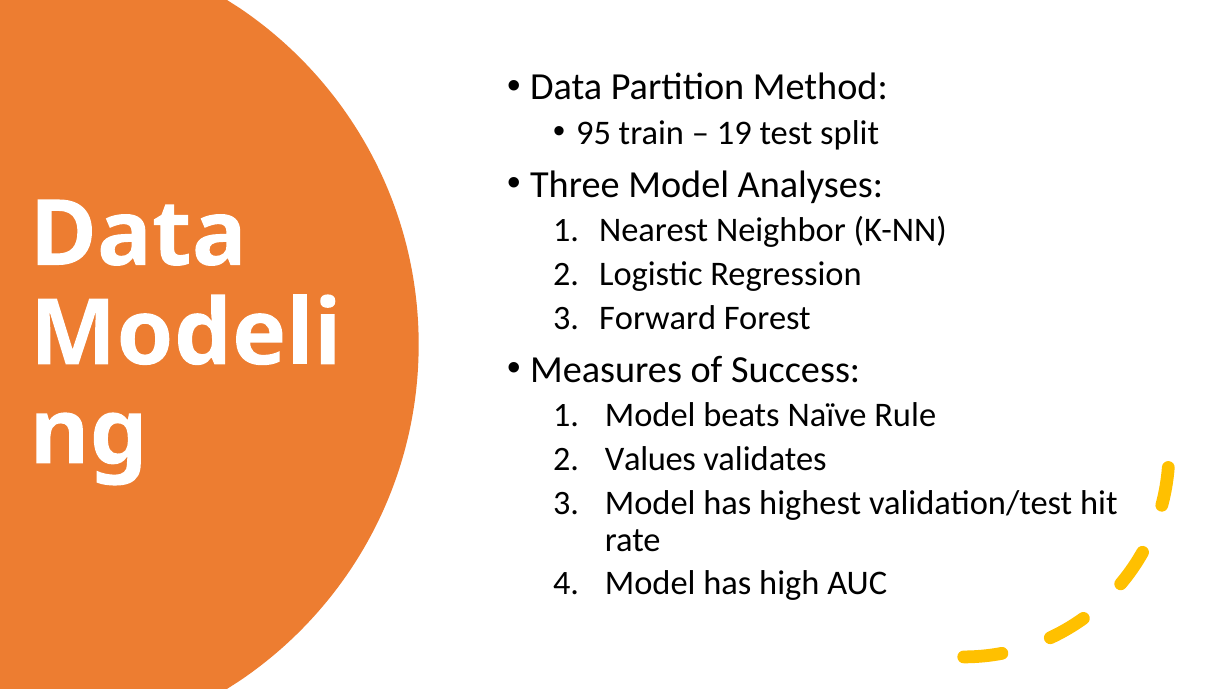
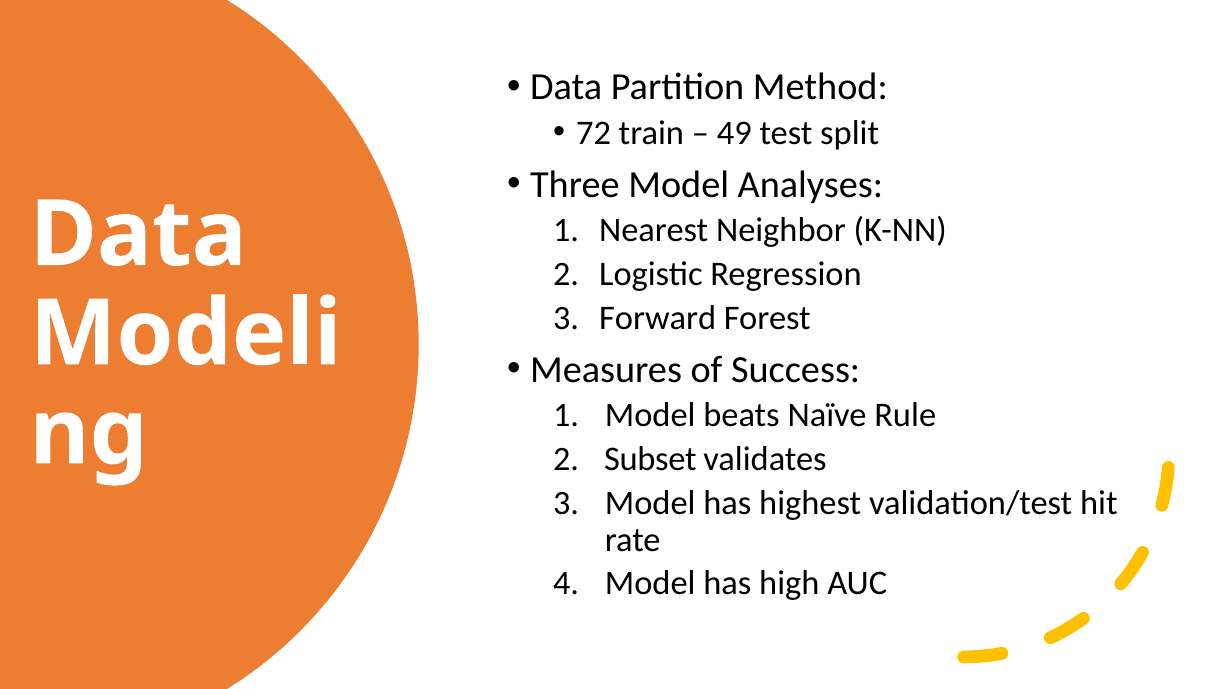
95: 95 -> 72
19: 19 -> 49
Values: Values -> Subset
